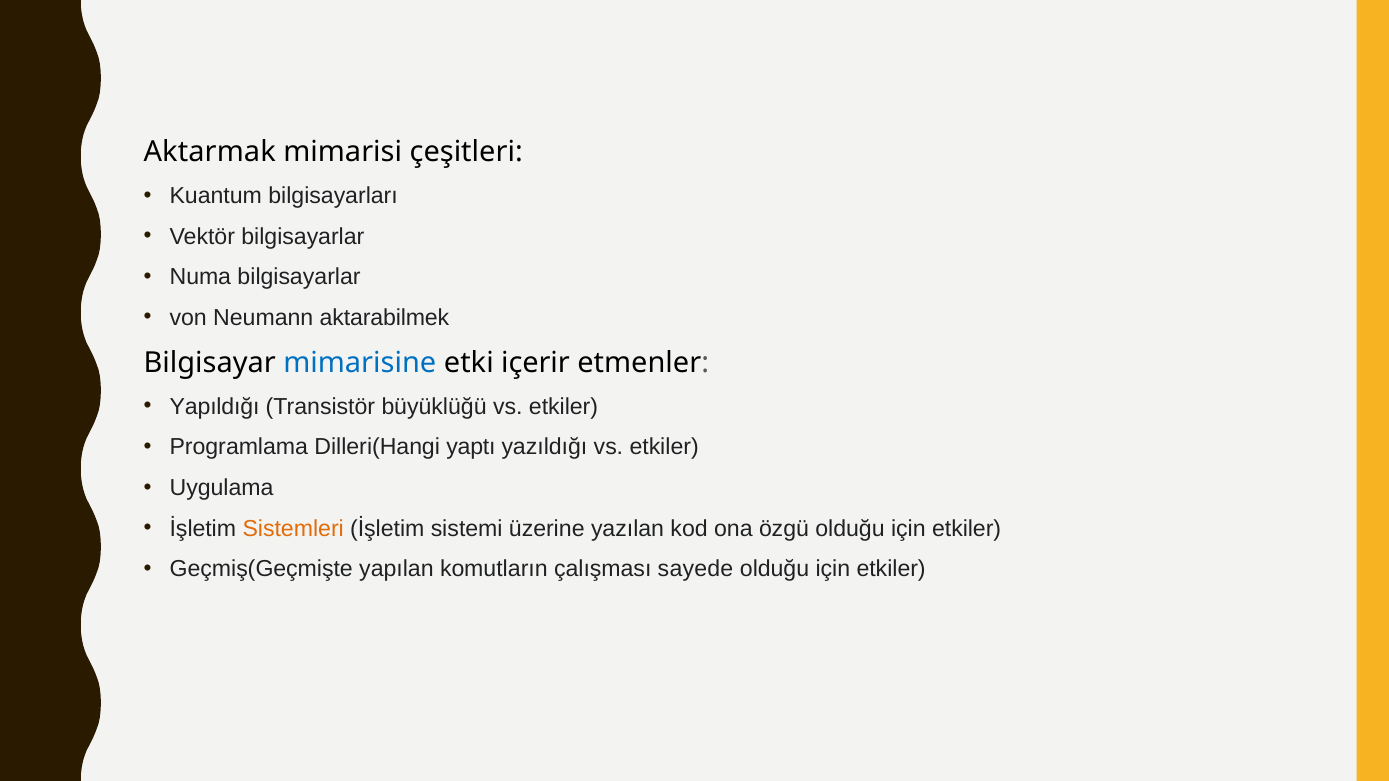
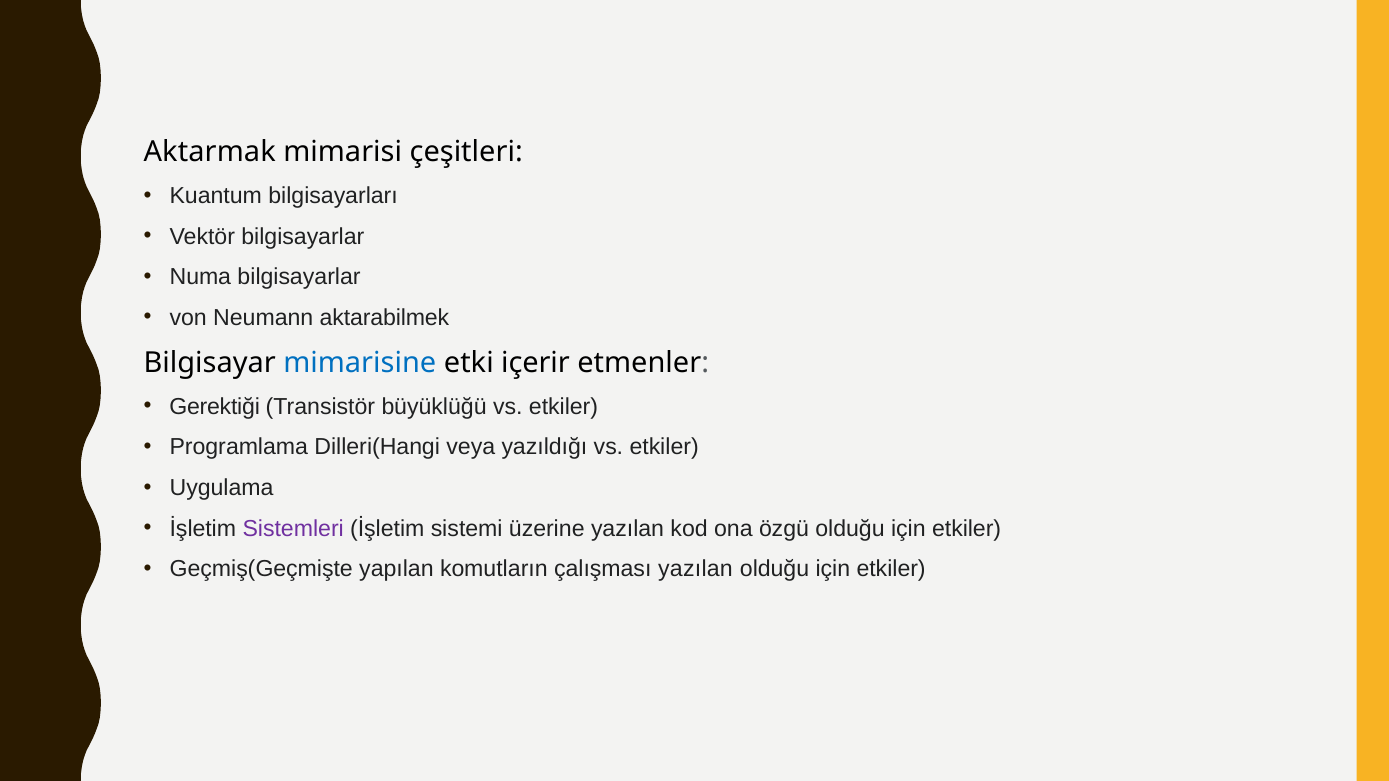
Yapıldığı: Yapıldığı -> Gerektiği
yaptı: yaptı -> veya
Sistemleri colour: orange -> purple
çalışması sayede: sayede -> yazılan
